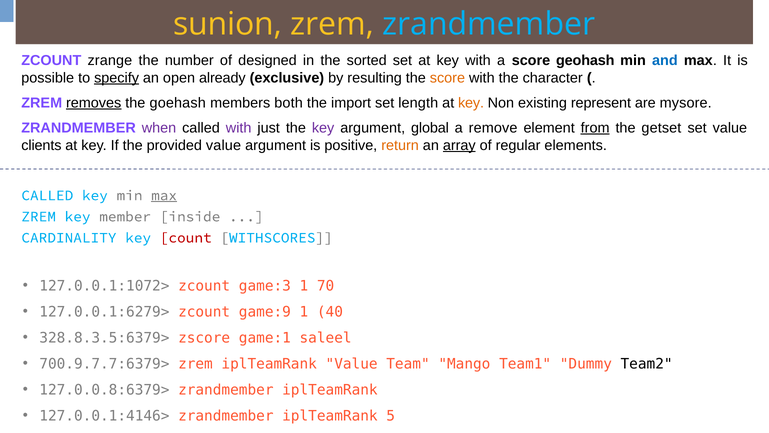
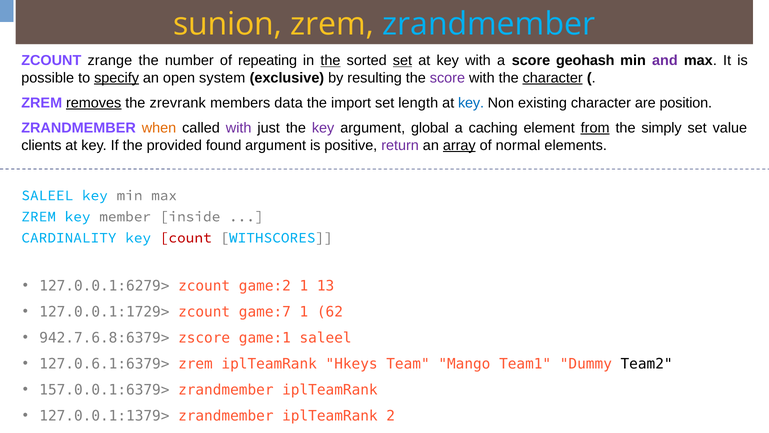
designed: designed -> repeating
the at (330, 61) underline: none -> present
set at (402, 61) underline: none -> present
and colour: blue -> purple
already: already -> system
score at (447, 78) colour: orange -> purple
character at (553, 78) underline: none -> present
goehash: goehash -> zrevrank
both: both -> data
key at (471, 103) colour: orange -> blue
existing represent: represent -> character
mysore: mysore -> position
when colour: purple -> orange
remove: remove -> caching
getset: getset -> simply
provided value: value -> found
return colour: orange -> purple
regular: regular -> normal
CALLED at (47, 195): CALLED -> SALEEL
max at (164, 195) underline: present -> none
127.0.0.1:1072>: 127.0.0.1:1072> -> 127.0.0.1:6279>
game:3: game:3 -> game:2
70: 70 -> 13
127.0.0.1:6279>: 127.0.0.1:6279> -> 127.0.0.1:1729>
game:9: game:9 -> game:7
40: 40 -> 62
328.8.3.5:6379>: 328.8.3.5:6379> -> 942.7.6.8:6379>
700.9.7.7:6379>: 700.9.7.7:6379> -> 127.0.6.1:6379>
iplTeamRank Value: Value -> Hkeys
127.0.0.8:6379>: 127.0.0.8:6379> -> 157.0.0.1:6379>
127.0.0.1:4146>: 127.0.0.1:4146> -> 127.0.0.1:1379>
5: 5 -> 2
